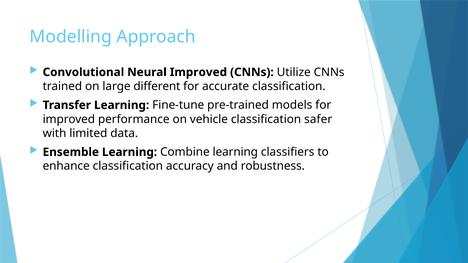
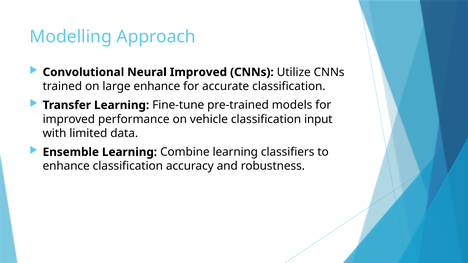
large different: different -> enhance
safer: safer -> input
